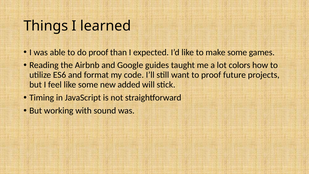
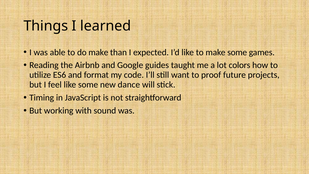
do proof: proof -> make
added: added -> dance
